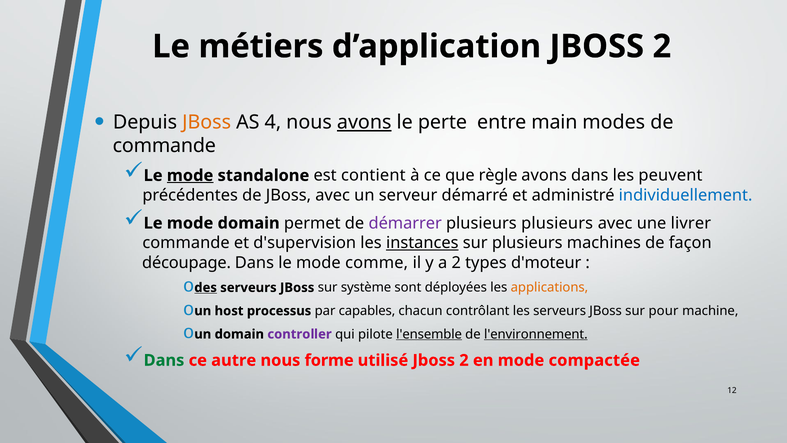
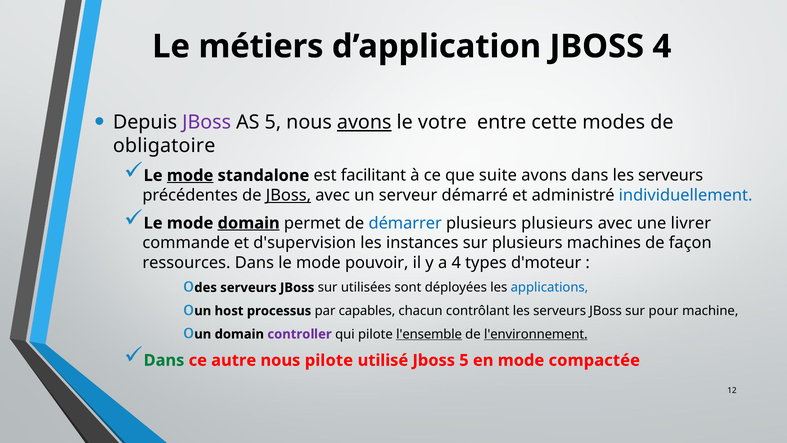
d’application JBOSS 2: 2 -> 4
JBoss at (207, 122) colour: orange -> purple
AS 4: 4 -> 5
perte: perte -> votre
main: main -> cette
commande at (164, 146): commande -> obligatoire
contient: contient -> facilitant
règle: règle -> suite
dans les peuvent: peuvent -> serveurs
JBoss at (288, 195) underline: none -> present
domain at (249, 223) underline: none -> present
démarrer colour: purple -> blue
instances underline: present -> none
découpage: découpage -> ressources
comme: comme -> pouvoir
a 2: 2 -> 4
des underline: present -> none
système: système -> utilisées
applications colour: orange -> blue
nous forme: forme -> pilote
utilisé Jboss 2: 2 -> 5
